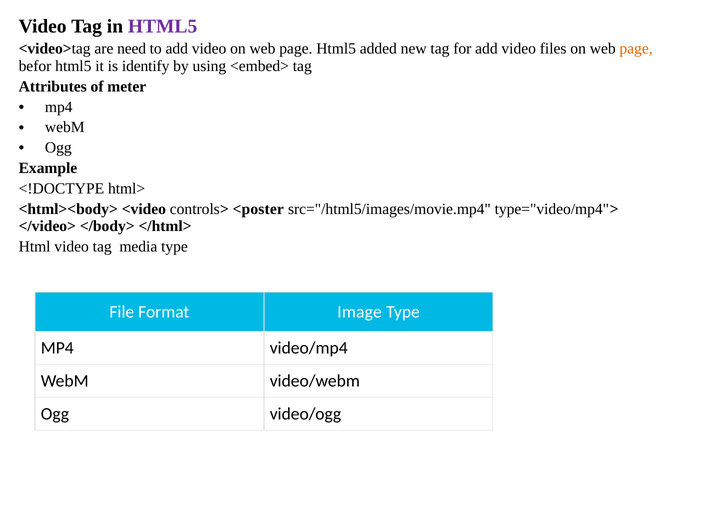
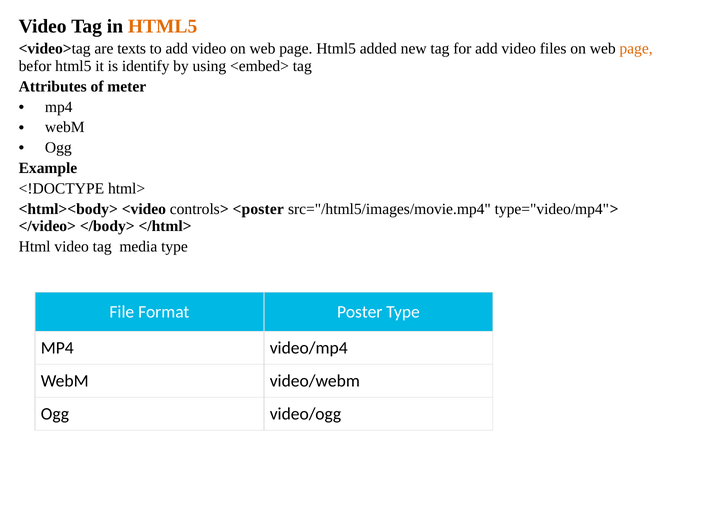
HTML5 at (163, 26) colour: purple -> orange
need: need -> texts
Image: Image -> Poster
